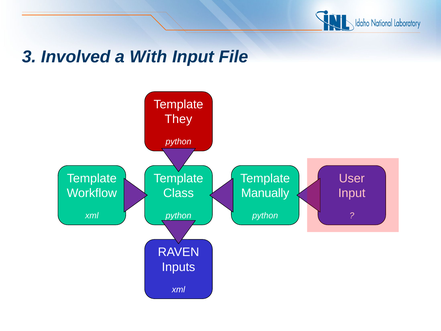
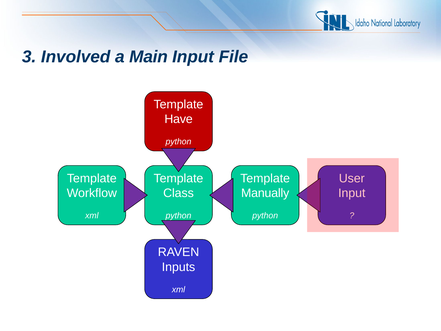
With: With -> Main
They: They -> Have
